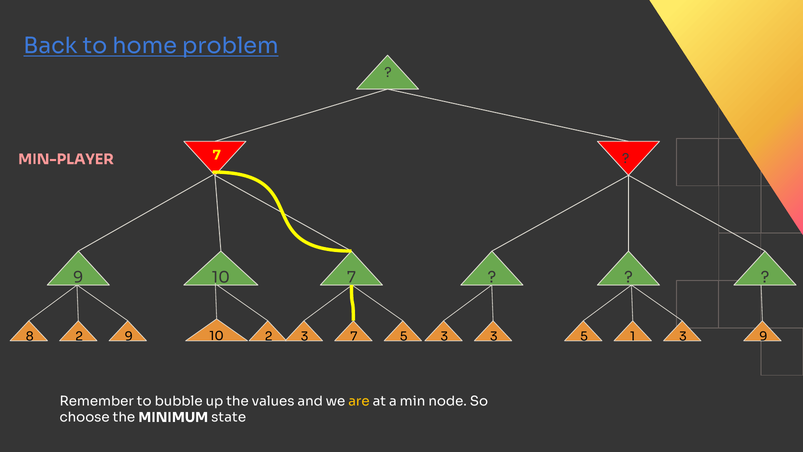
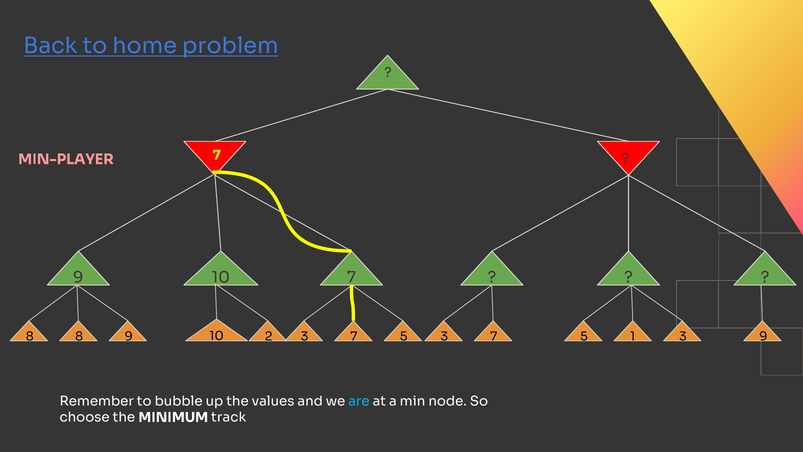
8 2: 2 -> 8
3 at (494, 336): 3 -> 7
are colour: yellow -> light blue
state: state -> track
